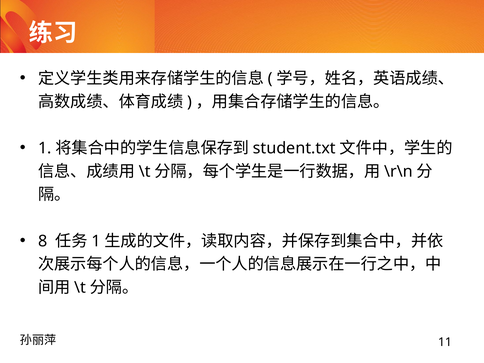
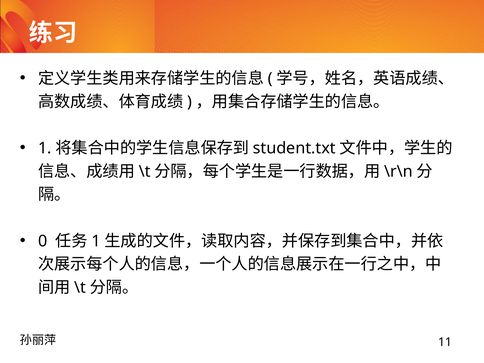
8: 8 -> 0
